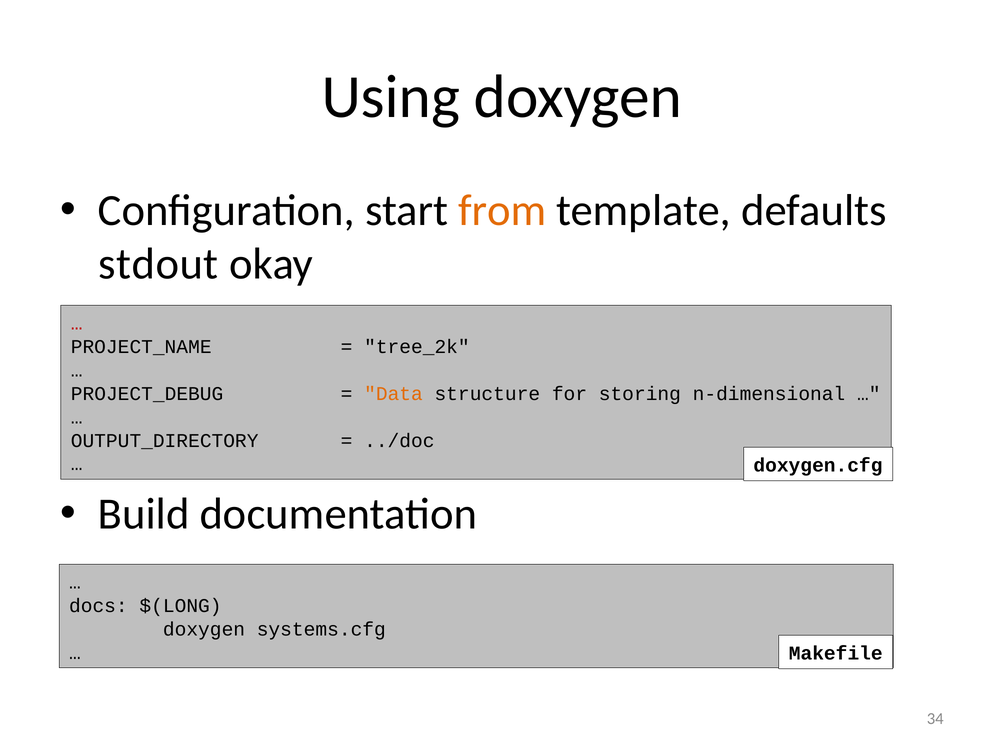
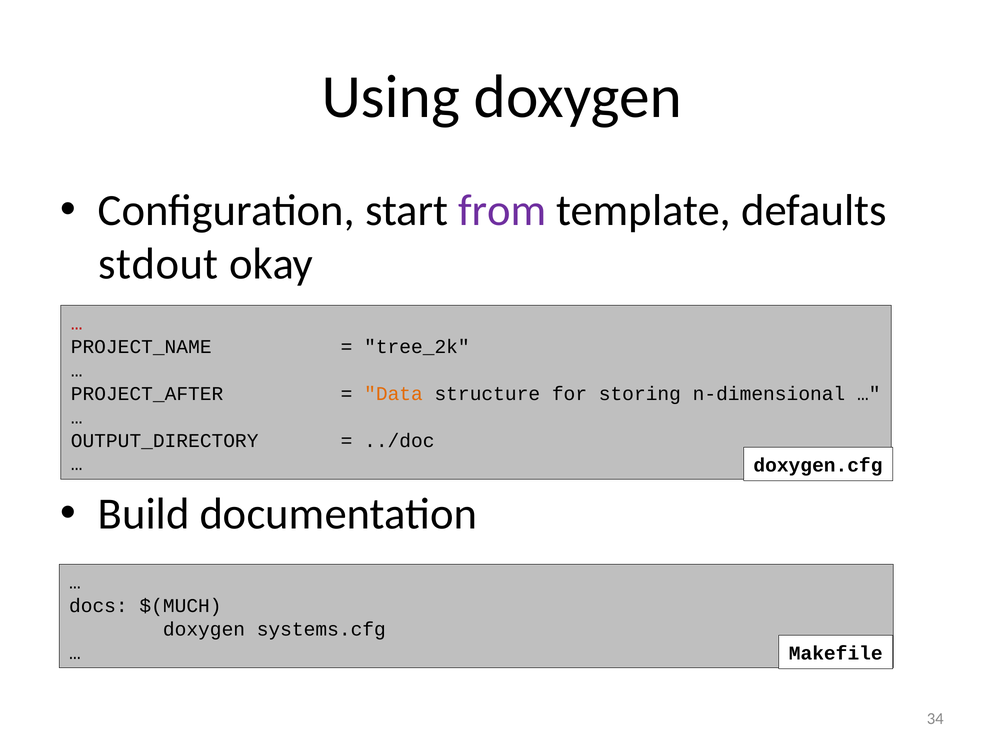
from colour: orange -> purple
PROJECT_DEBUG: PROJECT_DEBUG -> PROJECT_AFTER
$(LONG: $(LONG -> $(MUCH
